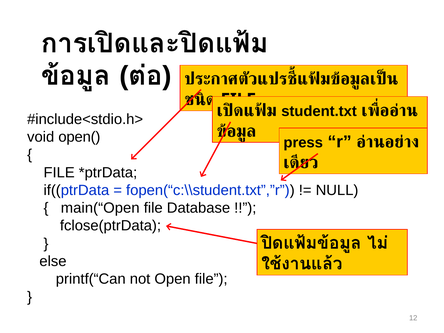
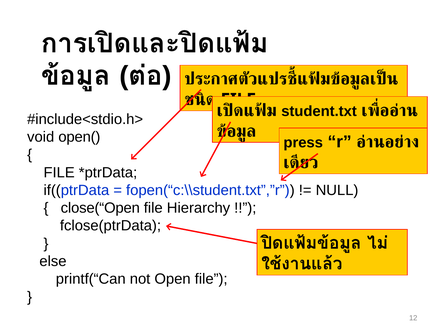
main(“Open: main(“Open -> close(“Open
Database: Database -> Hierarchy
